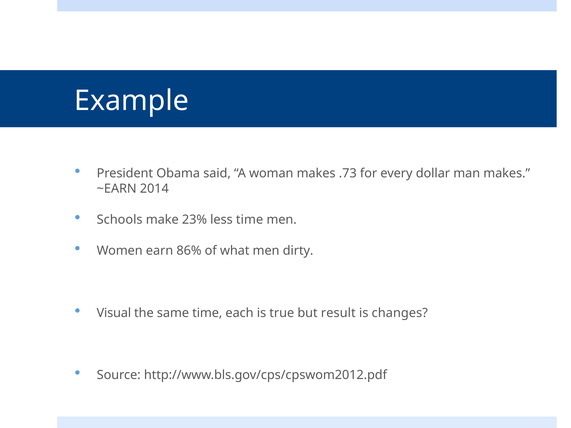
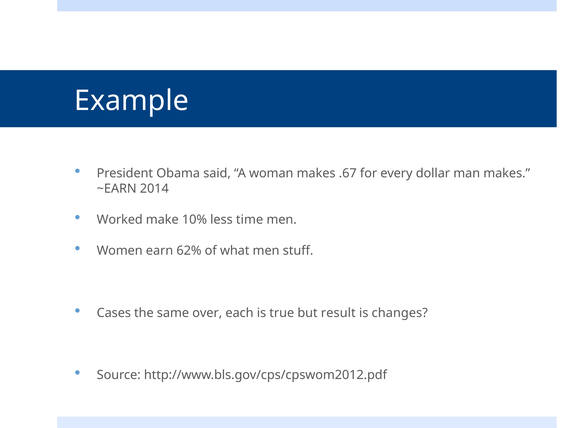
.73: .73 -> .67
Schools: Schools -> Worked
23%: 23% -> 10%
86%: 86% -> 62%
dirty: dirty -> stuff
Visual: Visual -> Cases
same time: time -> over
